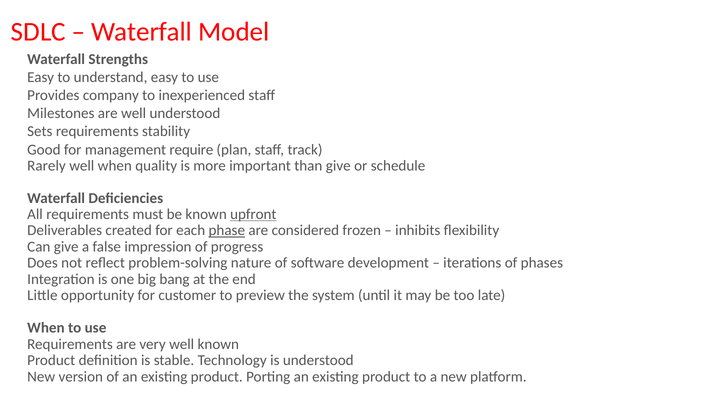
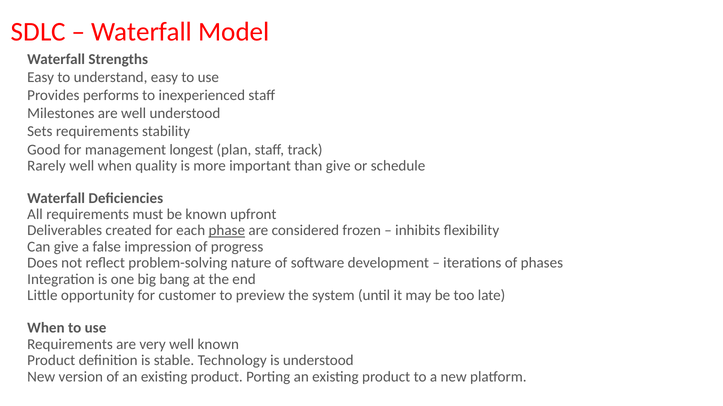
company: company -> performs
require: require -> longest
upfront underline: present -> none
